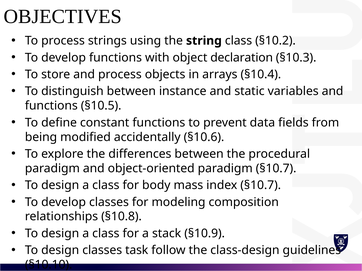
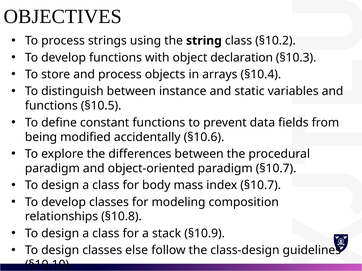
task: task -> else
